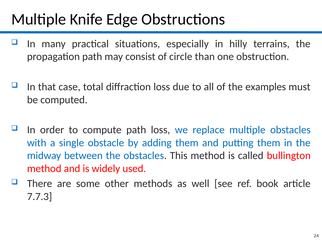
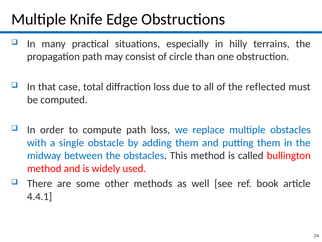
examples: examples -> reflected
7.7.3: 7.7.3 -> 4.4.1
